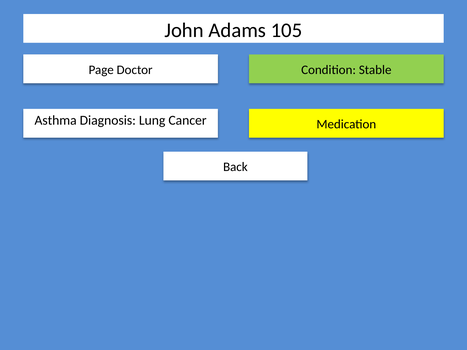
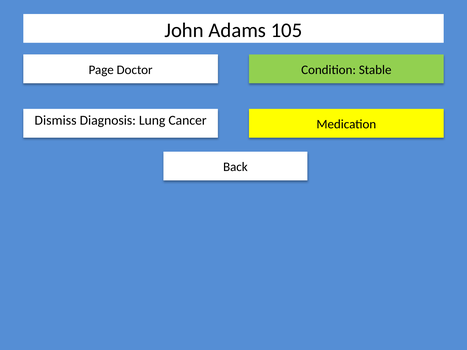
Asthma: Asthma -> Dismiss
